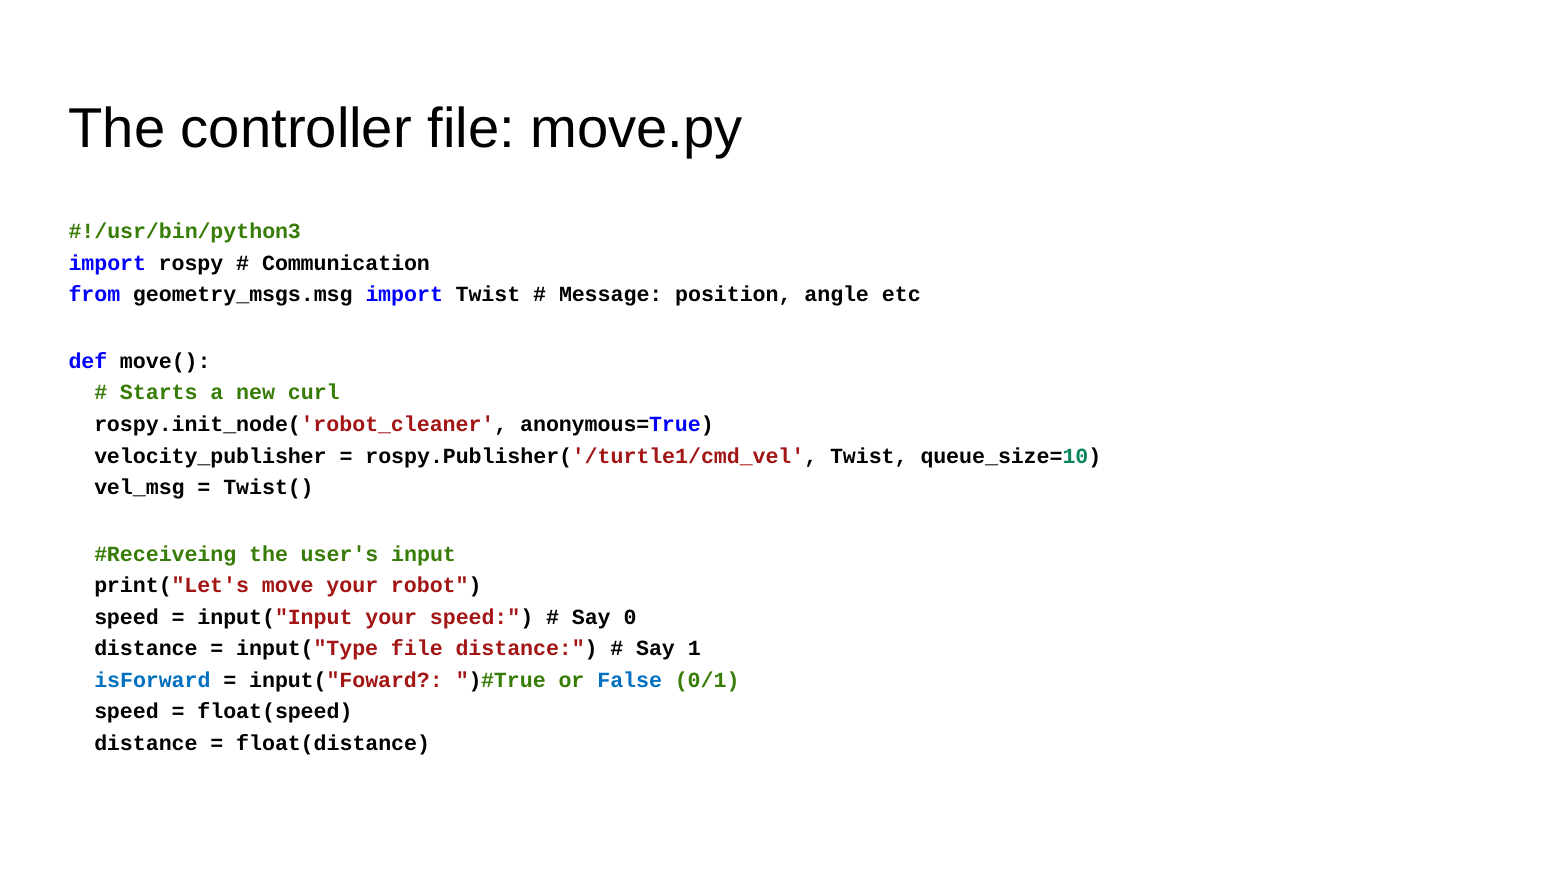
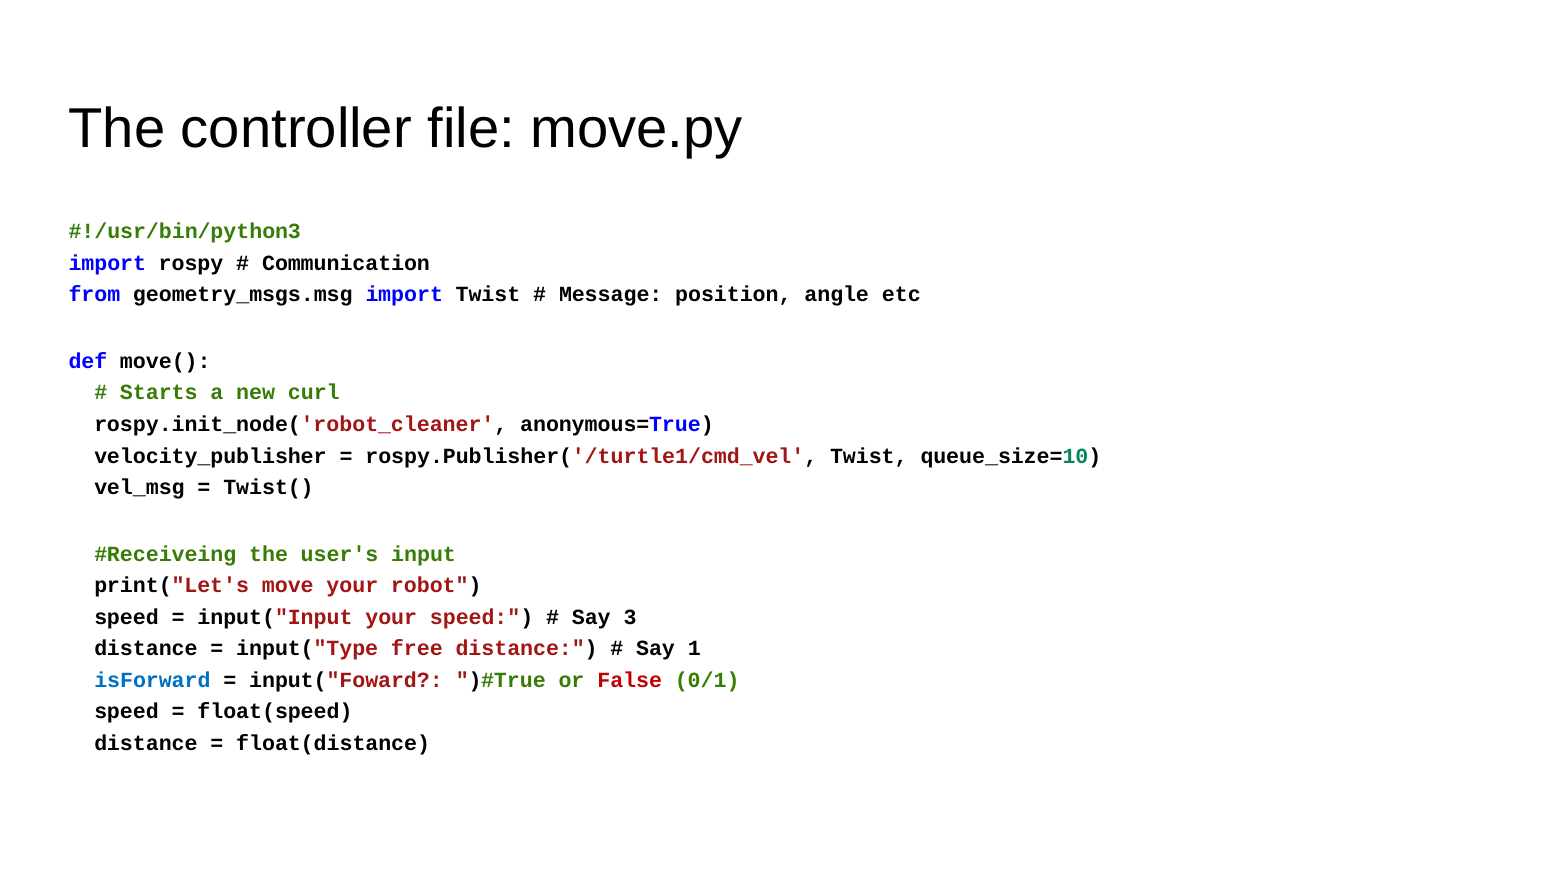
0: 0 -> 3
input("Type file: file -> free
False colour: blue -> red
